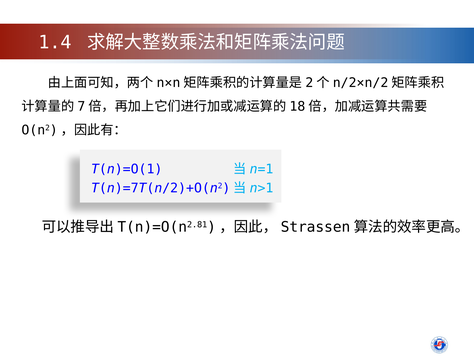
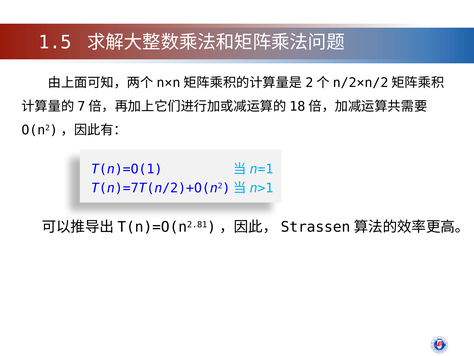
1.4: 1.4 -> 1.5
